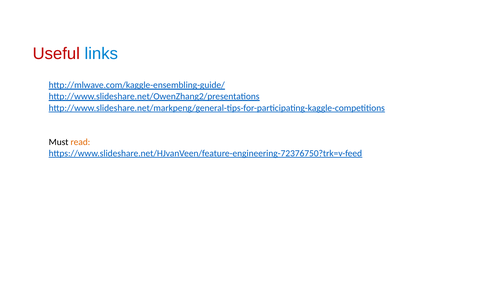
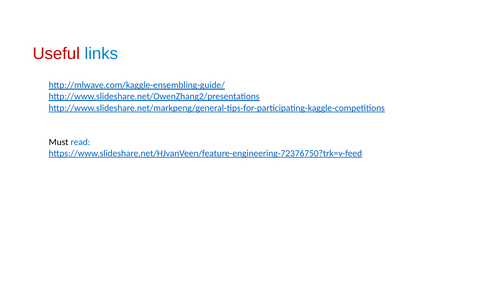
read colour: orange -> blue
